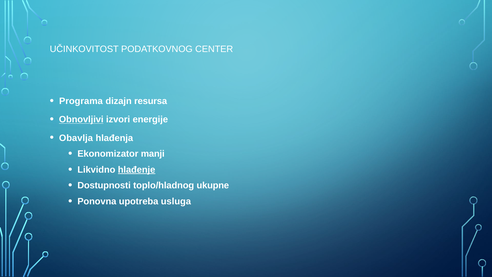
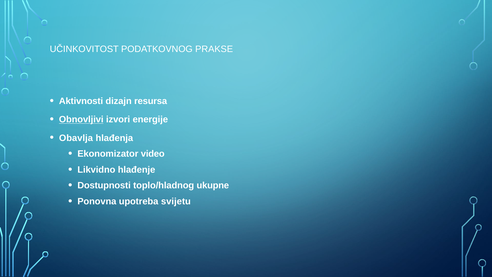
CENTER: CENTER -> PRAKSE
Programa: Programa -> Aktivnosti
manji: manji -> video
hlađenje underline: present -> none
usluga: usluga -> svijetu
